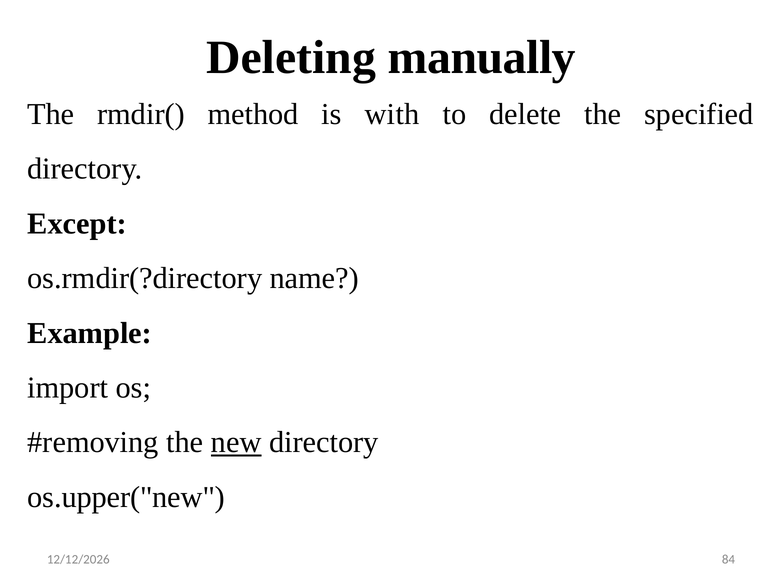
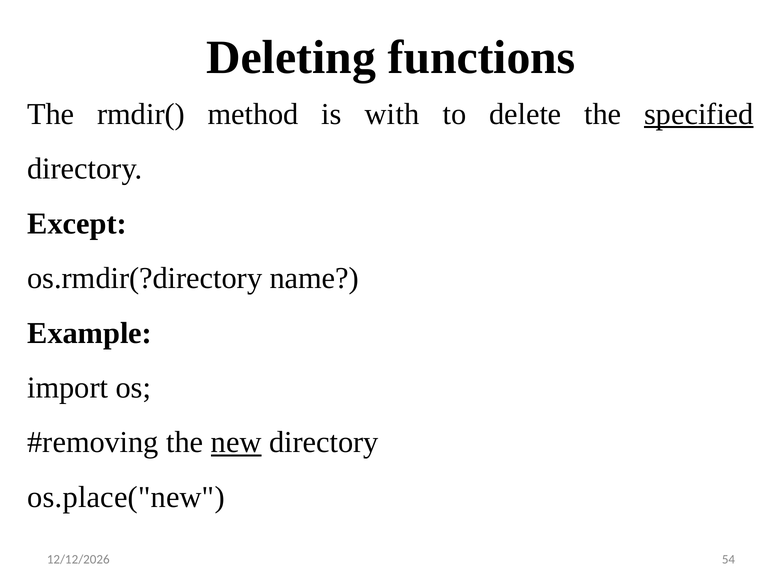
manually: manually -> functions
specified underline: none -> present
os.upper("new: os.upper("new -> os.place("new
84: 84 -> 54
